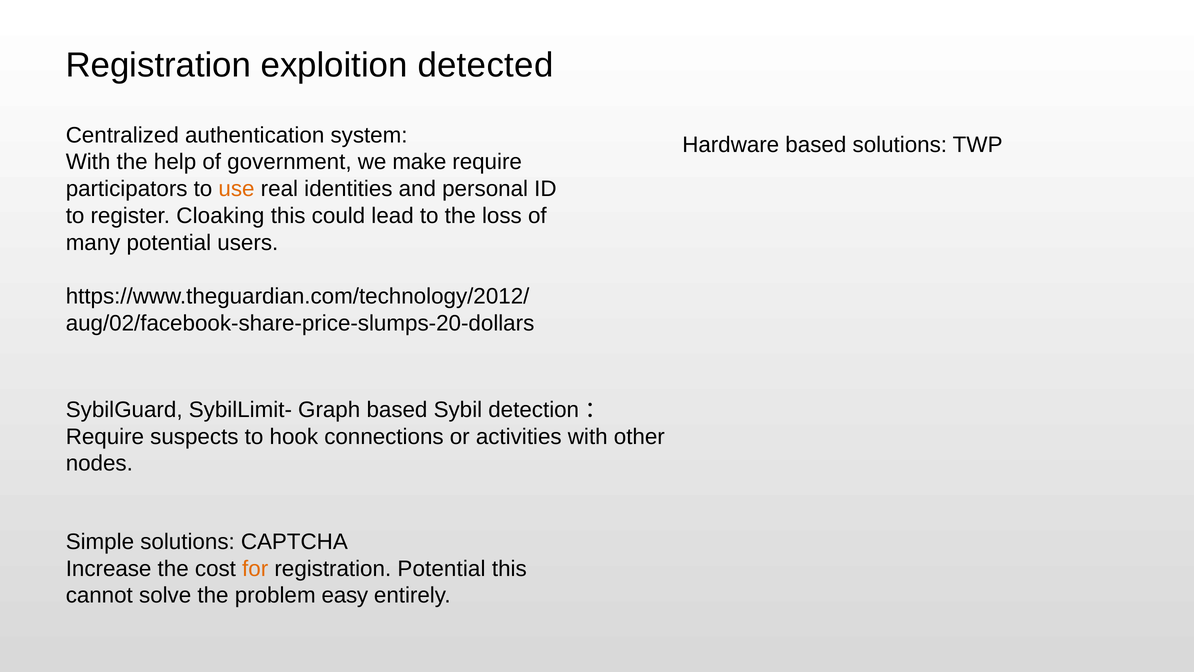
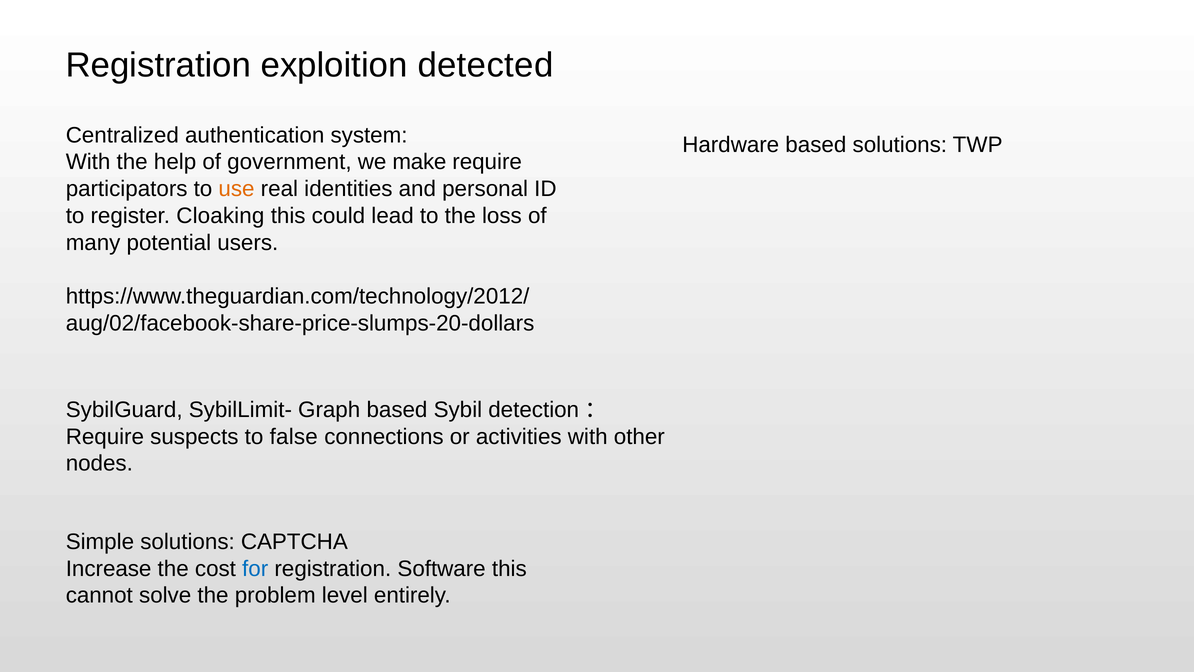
hook: hook -> false
for colour: orange -> blue
registration Potential: Potential -> Software
easy: easy -> level
